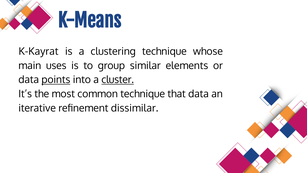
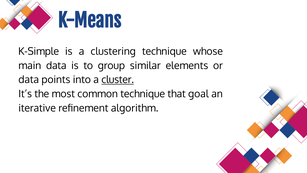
K-Kayrat: K-Kayrat -> K-Simple
main uses: uses -> data
points underline: present -> none
that data: data -> goal
dissimilar: dissimilar -> algorithm
